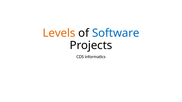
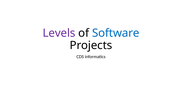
Levels colour: orange -> purple
